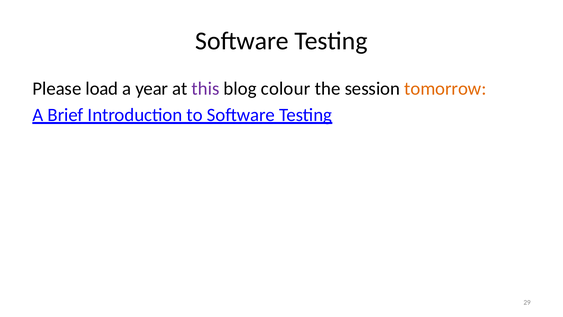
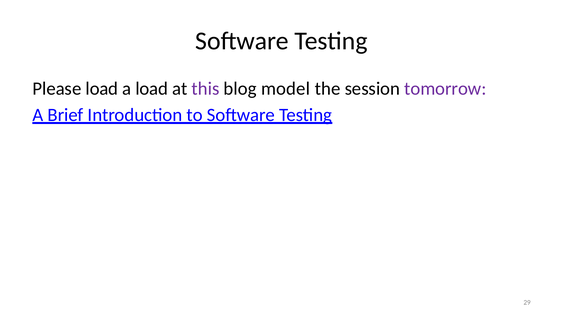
a year: year -> load
colour: colour -> model
tomorrow colour: orange -> purple
